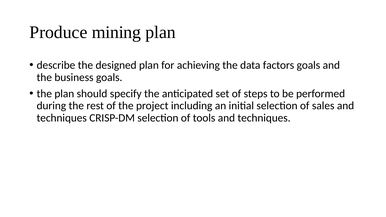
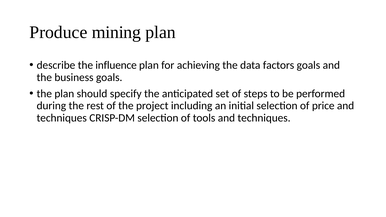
designed: designed -> influence
sales: sales -> price
